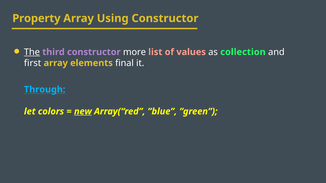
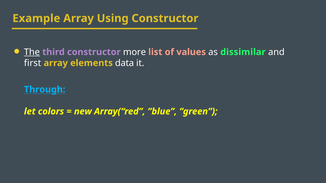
Property: Property -> Example
collection: collection -> dissimilar
final: final -> data
new underline: present -> none
